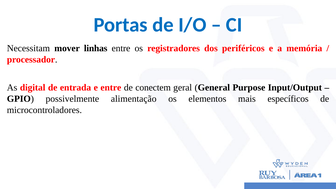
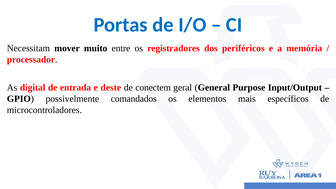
linhas: linhas -> muito
e entre: entre -> deste
alimentação: alimentação -> comandados
